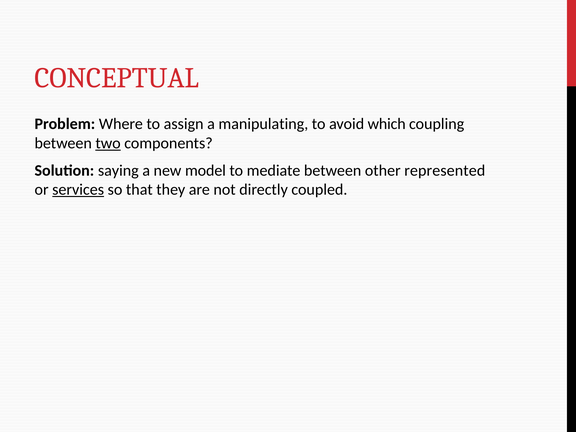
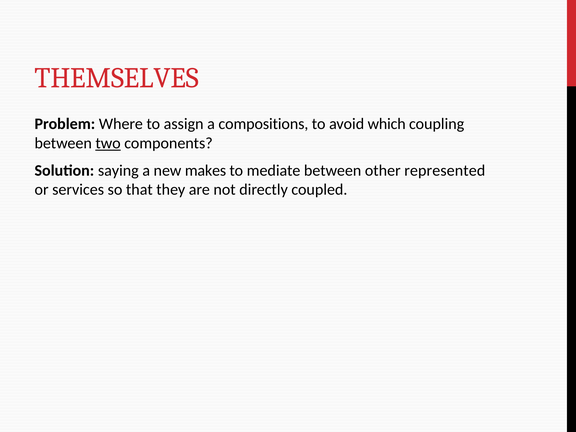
CONCEPTUAL: CONCEPTUAL -> THEMSELVES
manipulating: manipulating -> compositions
model: model -> makes
services underline: present -> none
